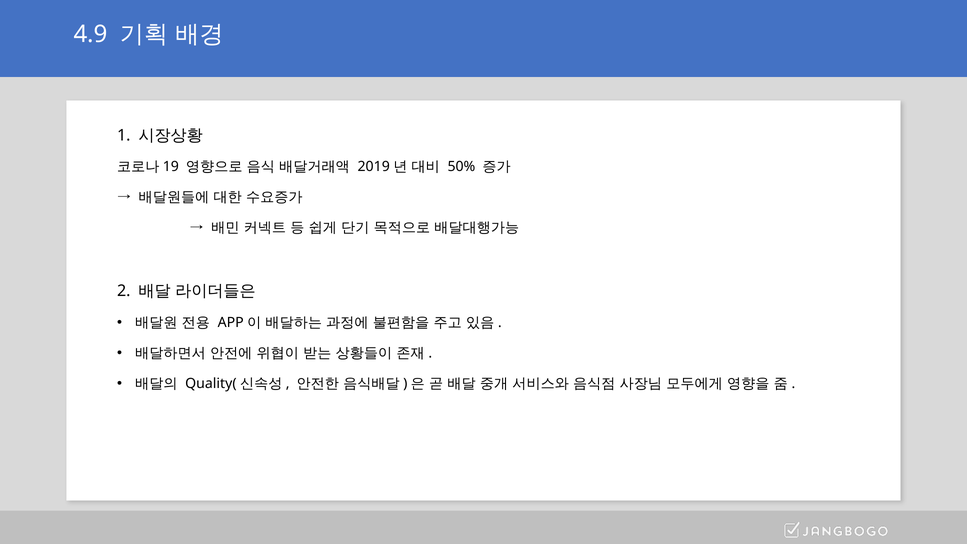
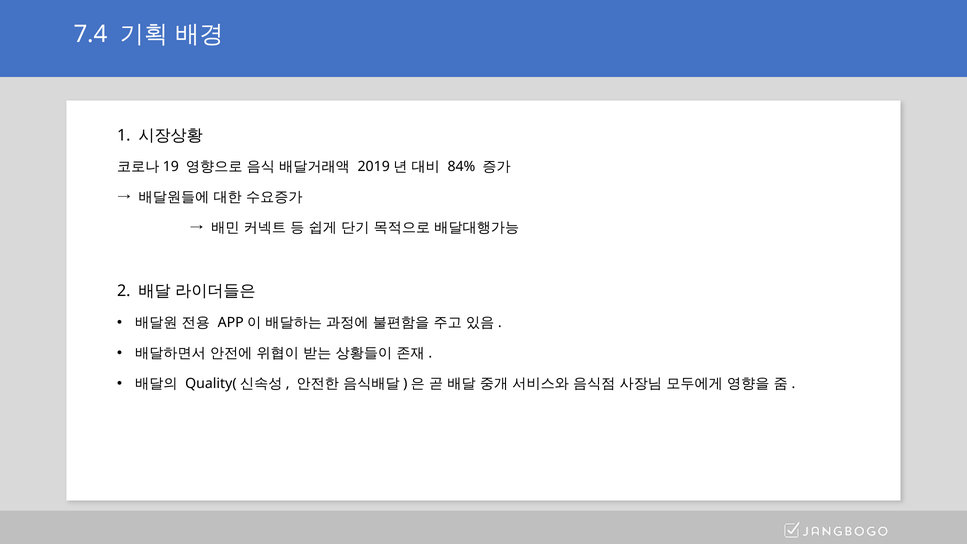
4.9: 4.9 -> 7.4
50%: 50% -> 84%
